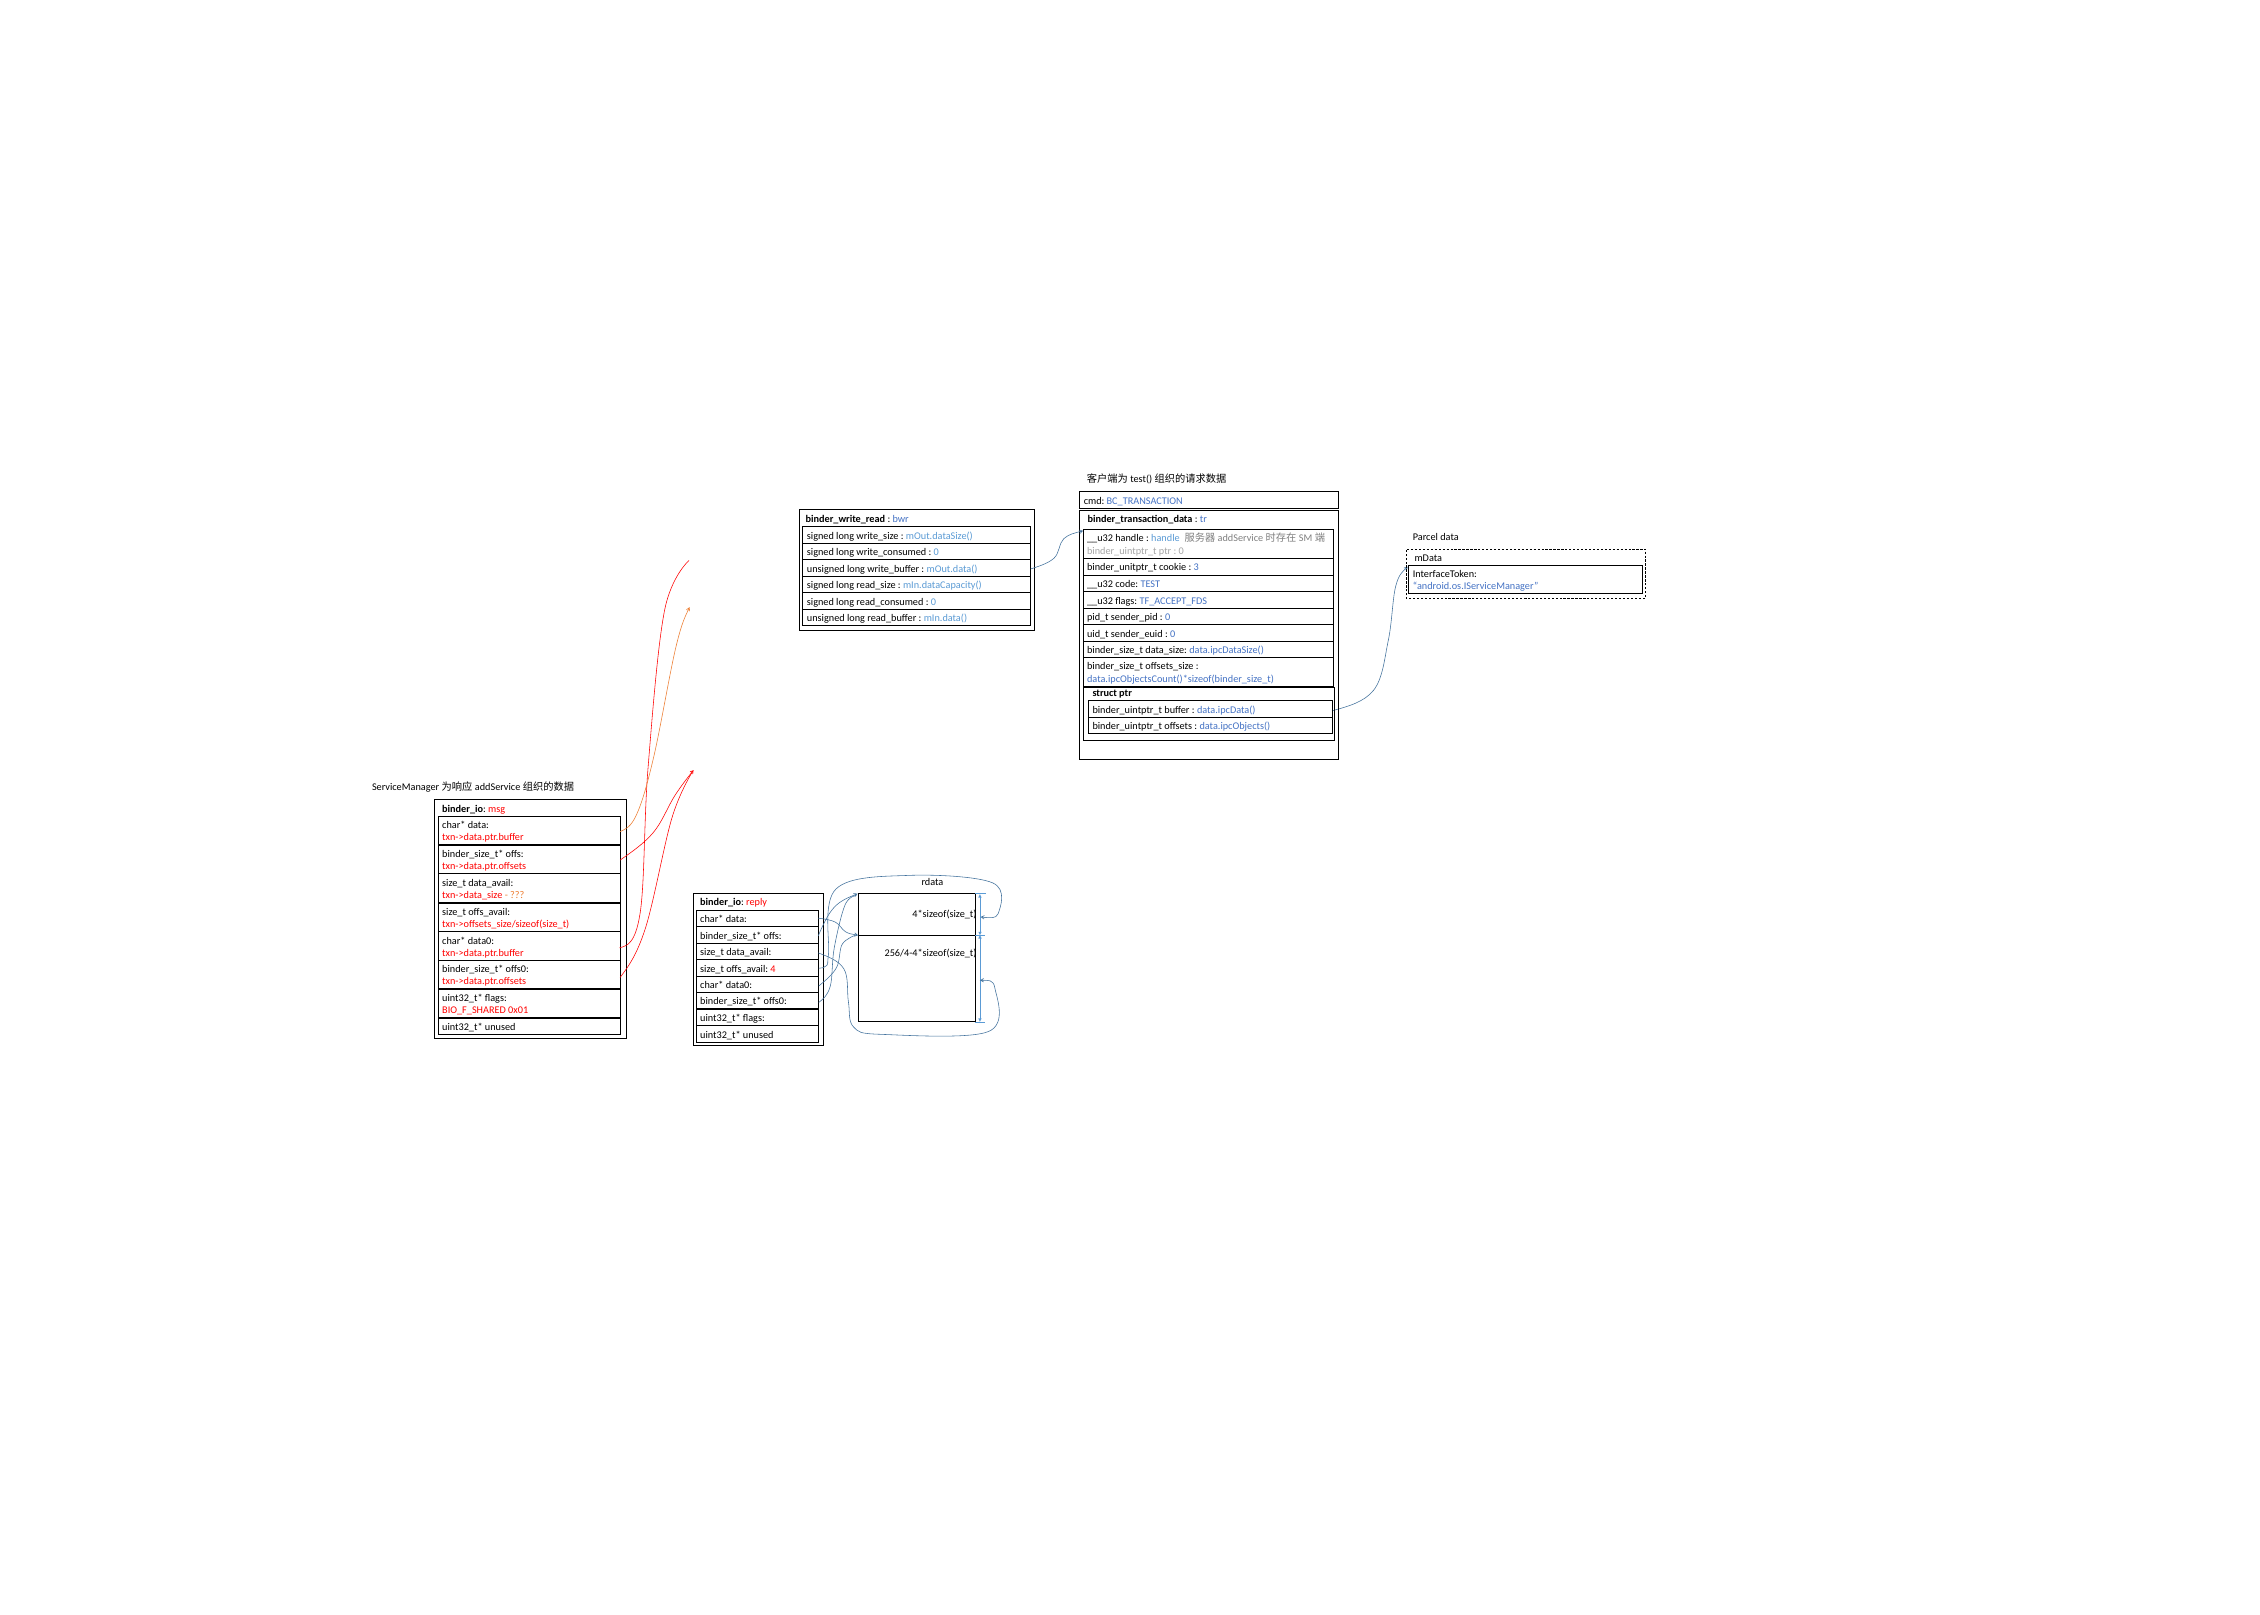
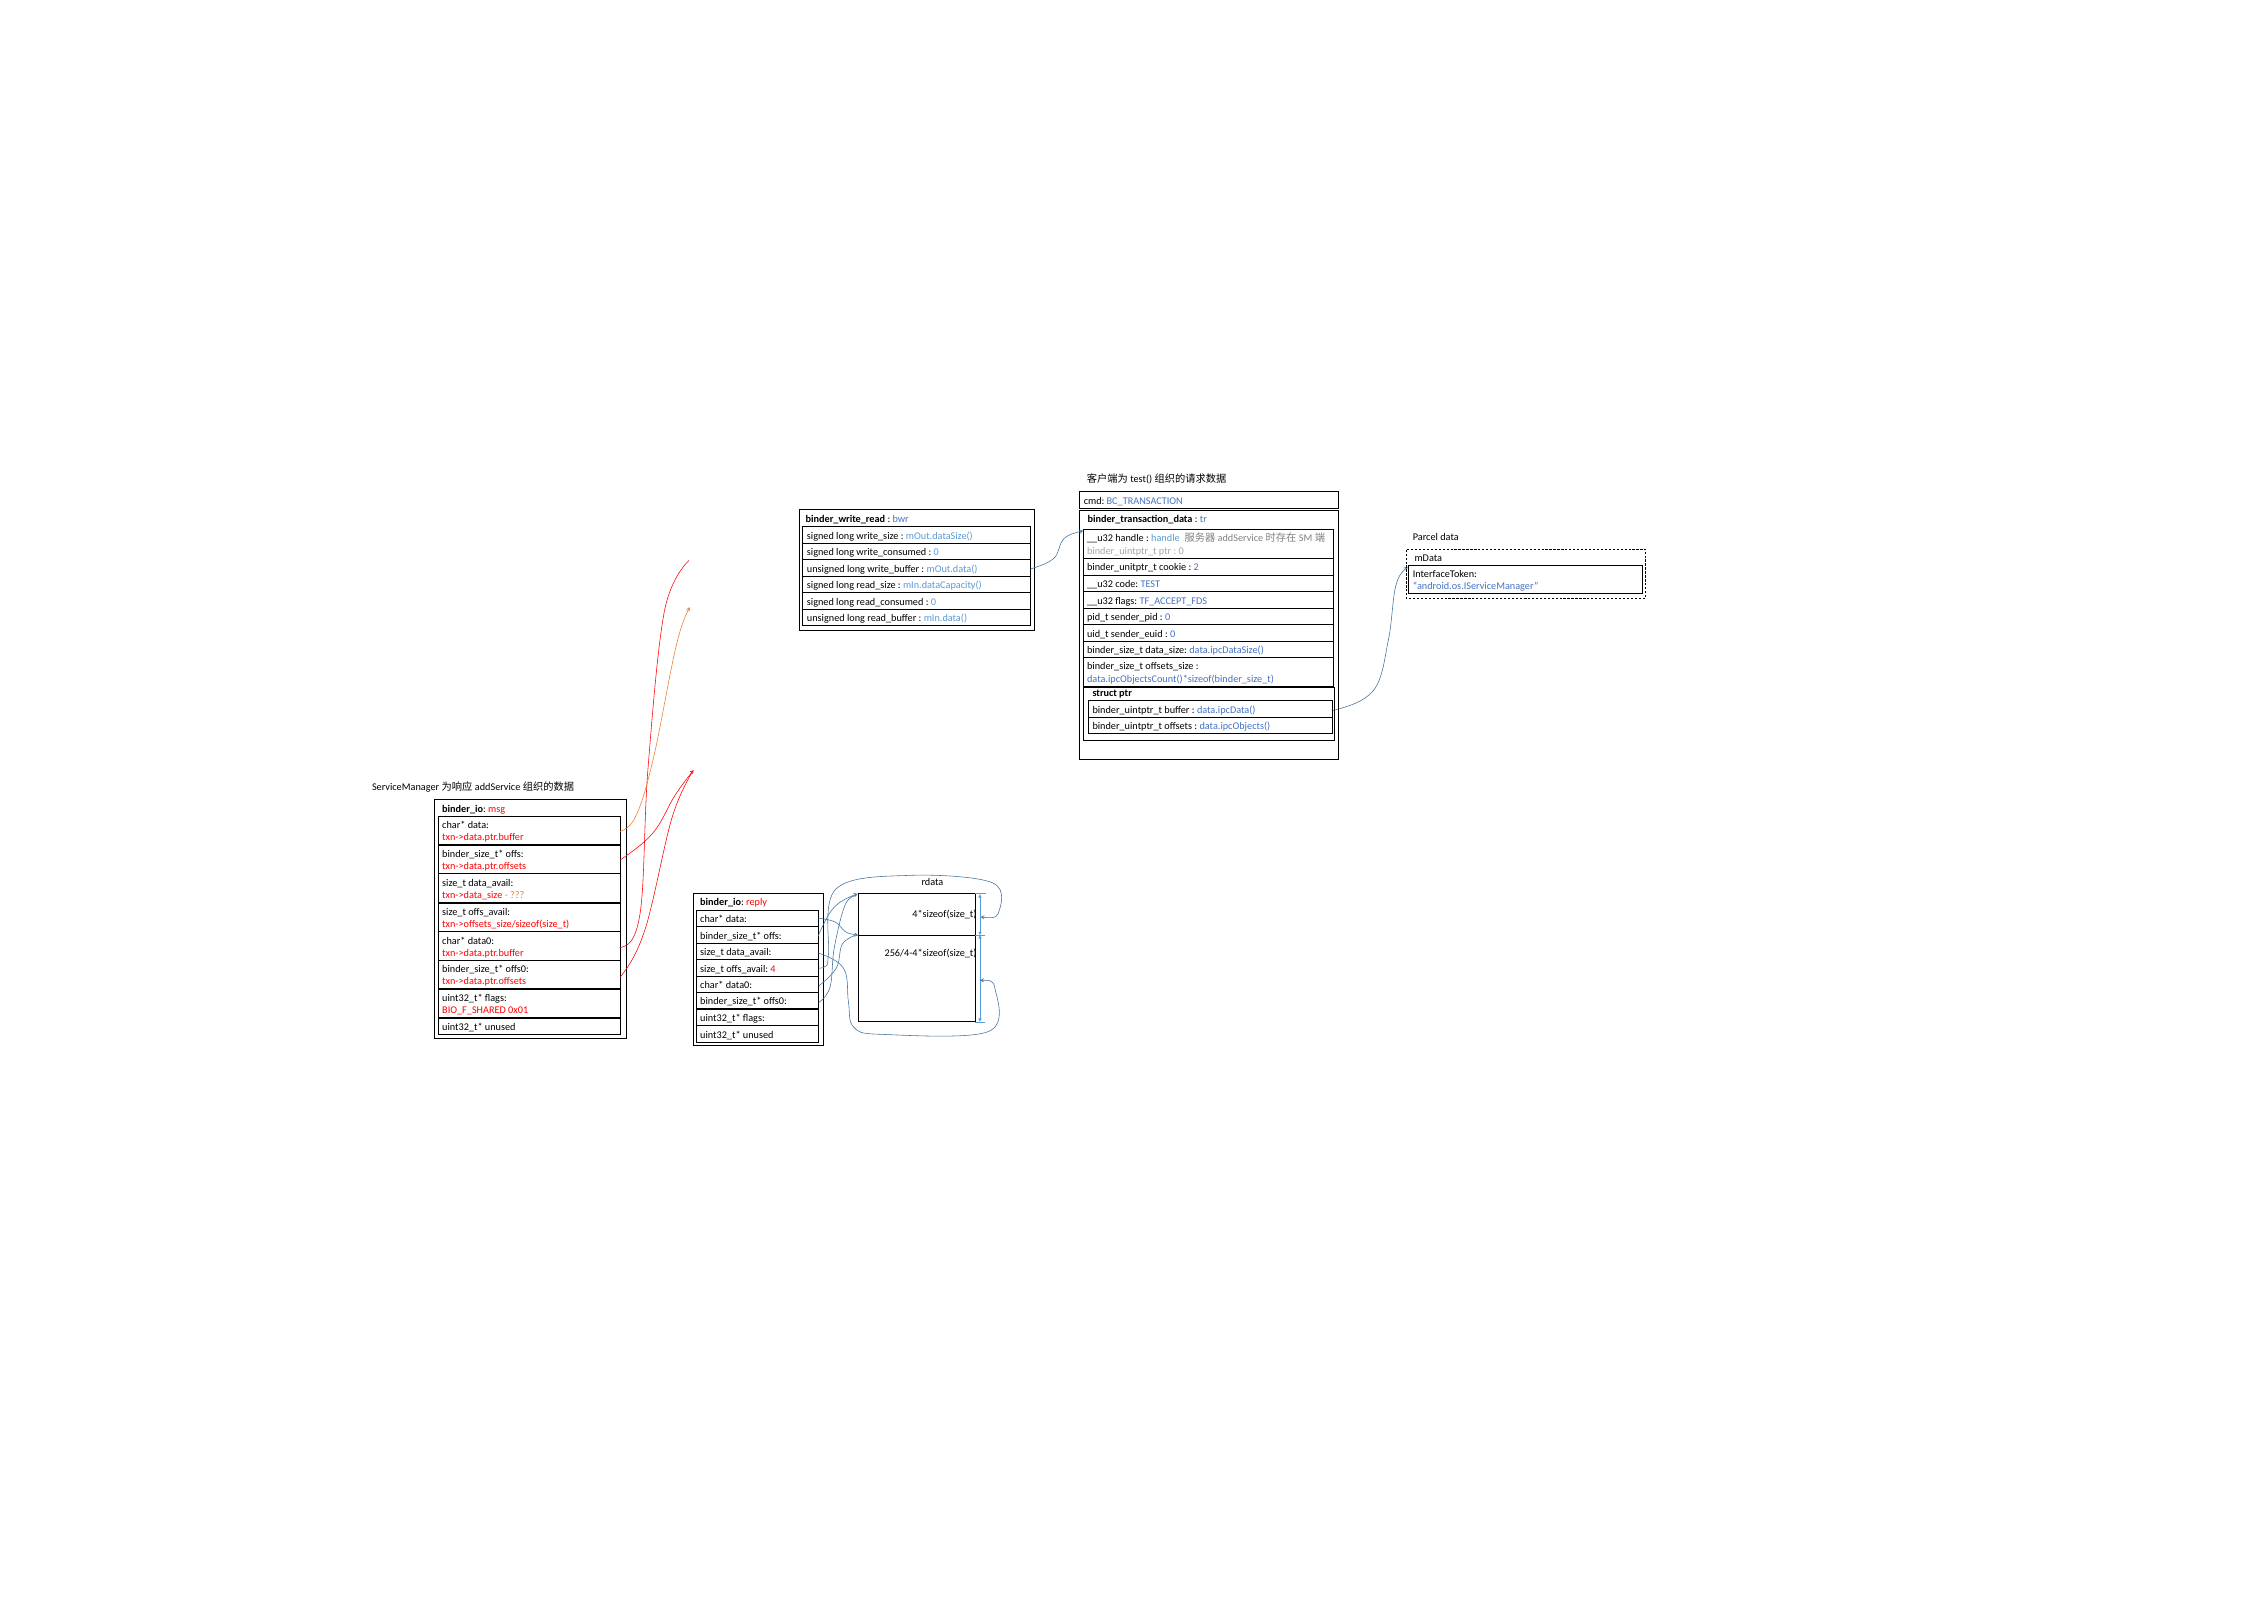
3: 3 -> 2
